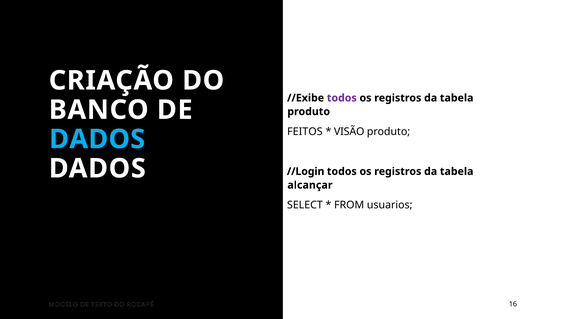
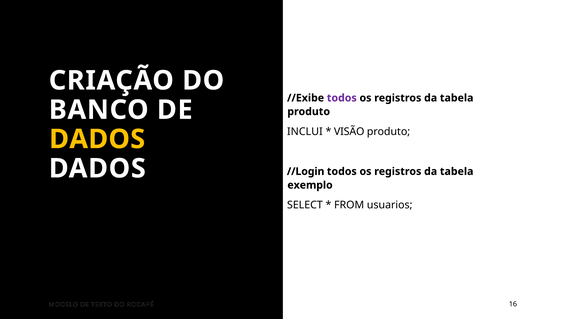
FEITOS: FEITOS -> INCLUI
DADOS at (97, 139) colour: light blue -> yellow
alcançar: alcançar -> exemplo
